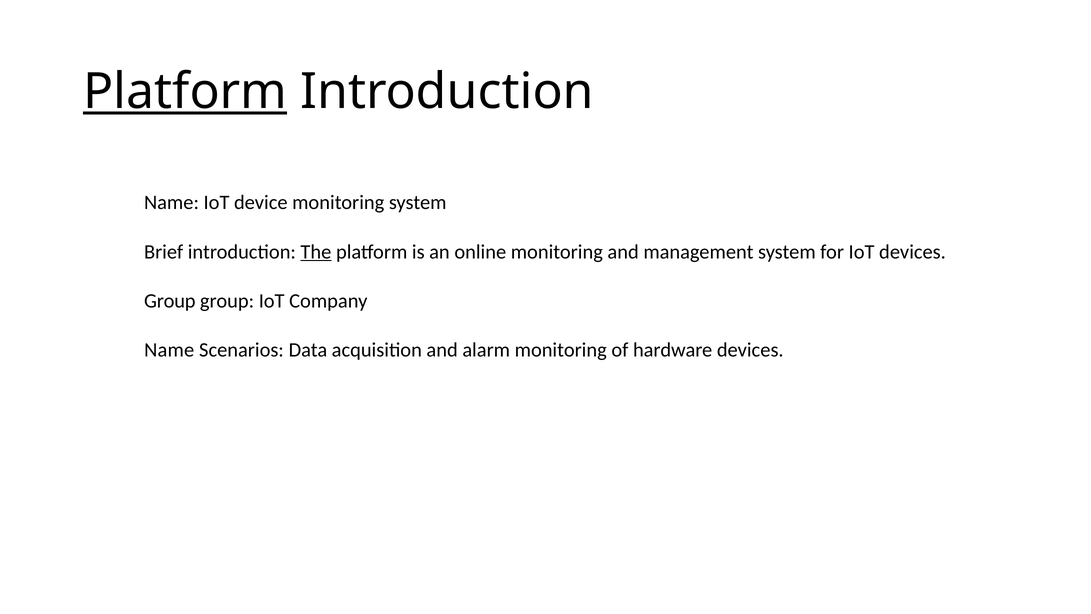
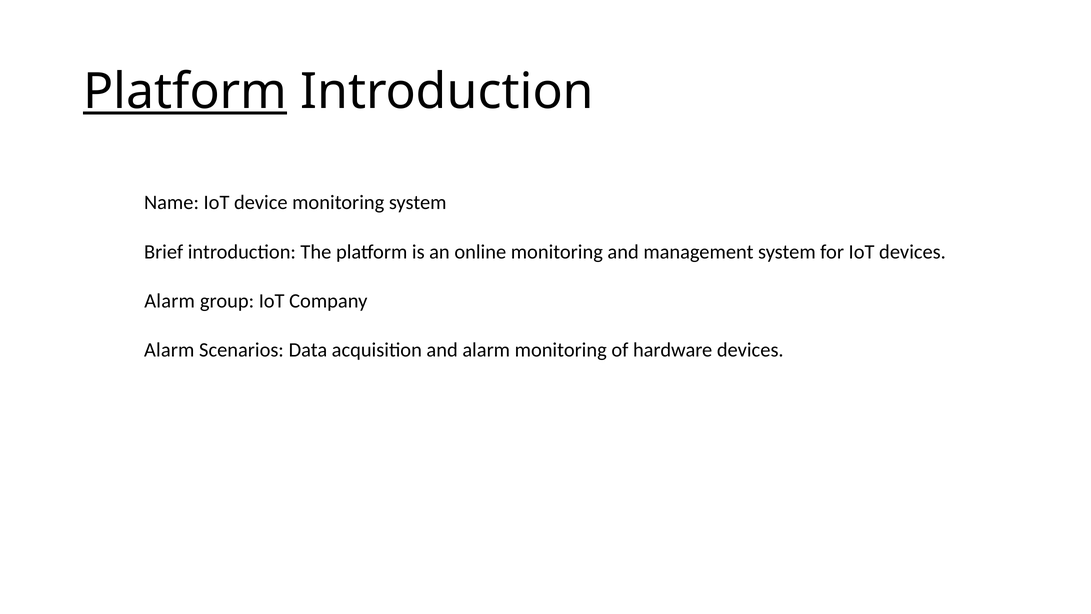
The underline: present -> none
Group at (170, 301): Group -> Alarm
Name at (169, 350): Name -> Alarm
